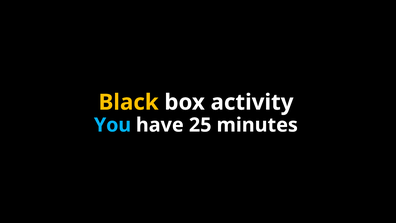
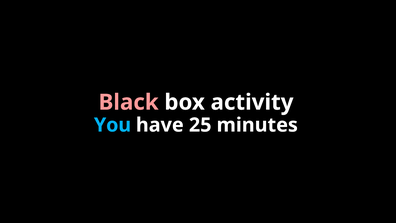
Black colour: yellow -> pink
